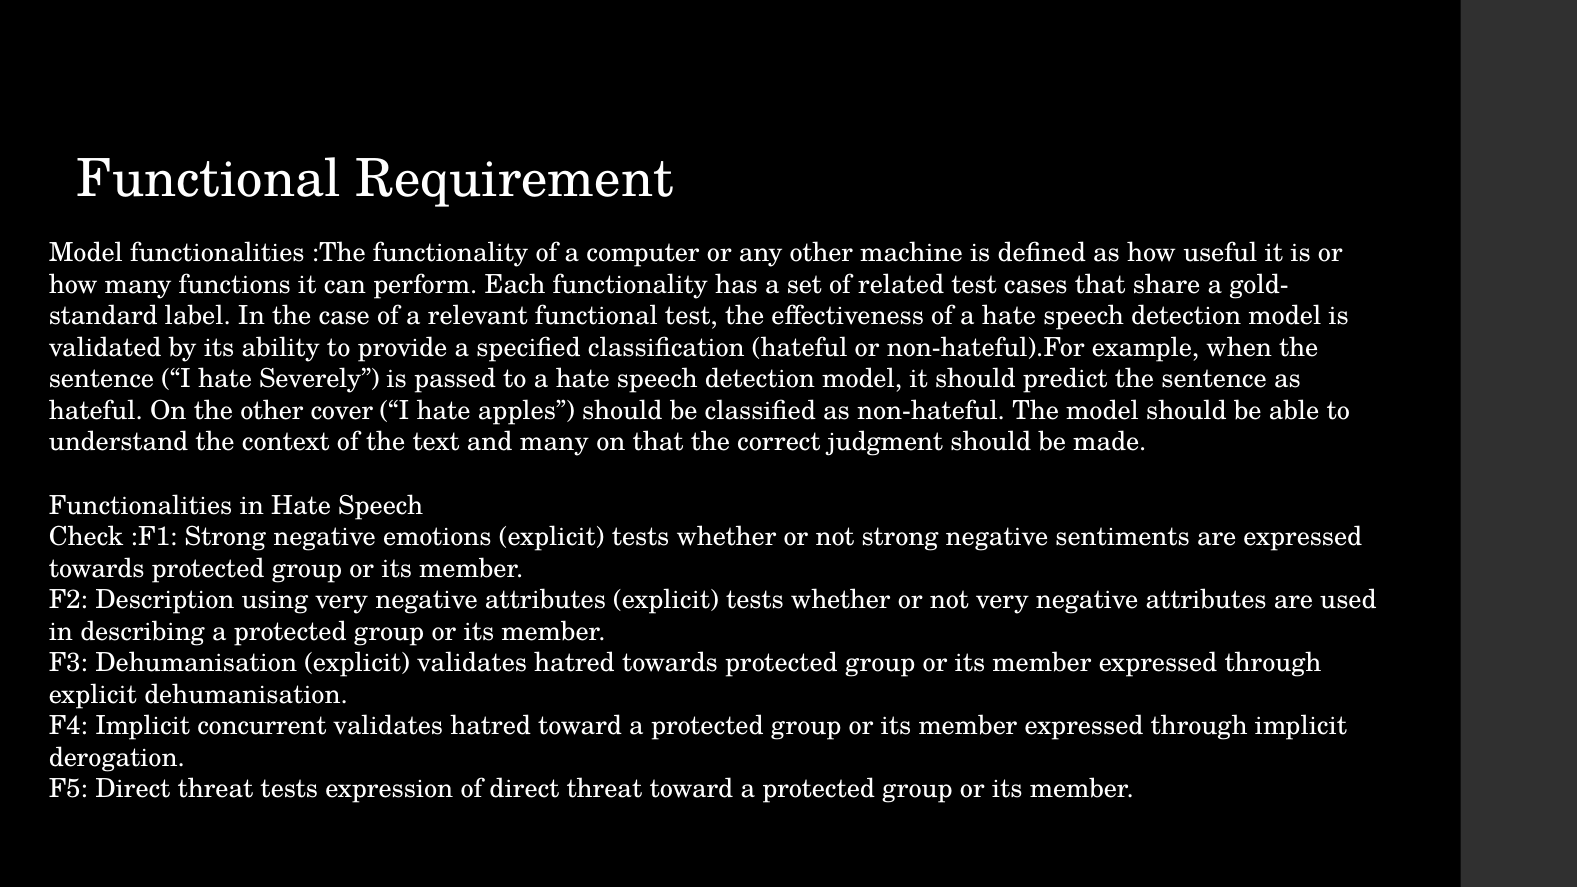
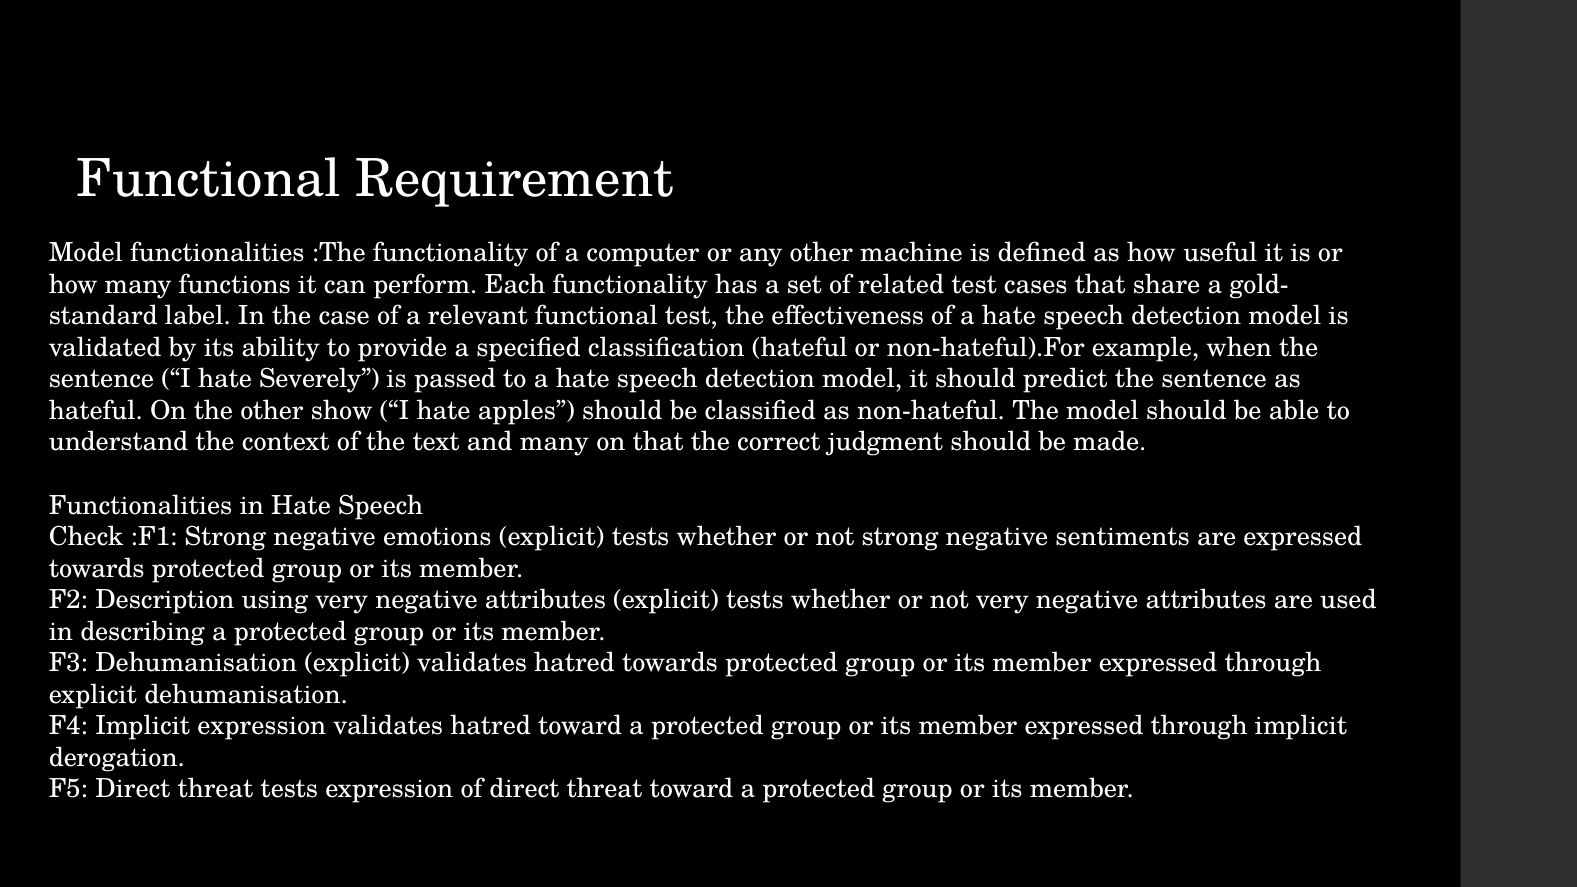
cover: cover -> show
Implicit concurrent: concurrent -> expression
